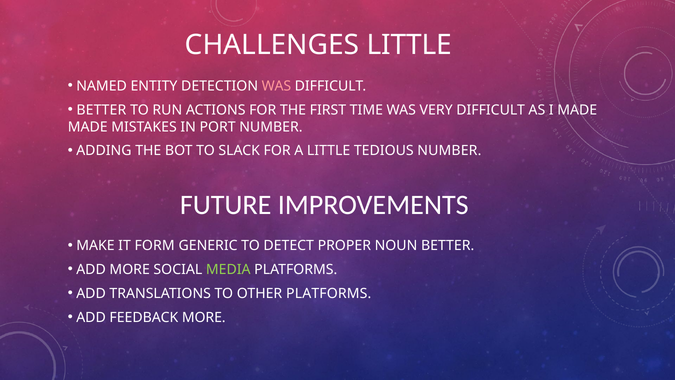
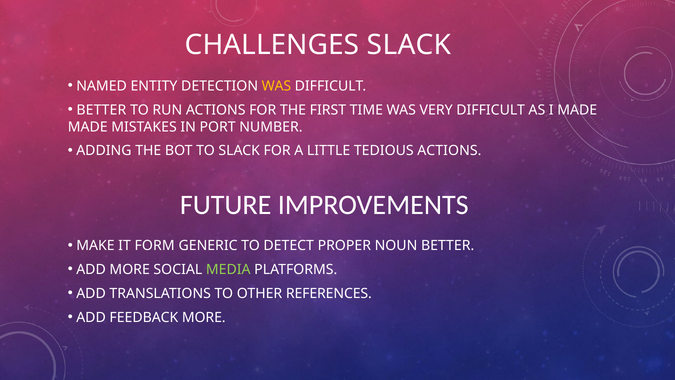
CHALLENGES LITTLE: LITTLE -> SLACK
WAS at (276, 86) colour: pink -> yellow
TEDIOUS NUMBER: NUMBER -> ACTIONS
OTHER PLATFORMS: PLATFORMS -> REFERENCES
